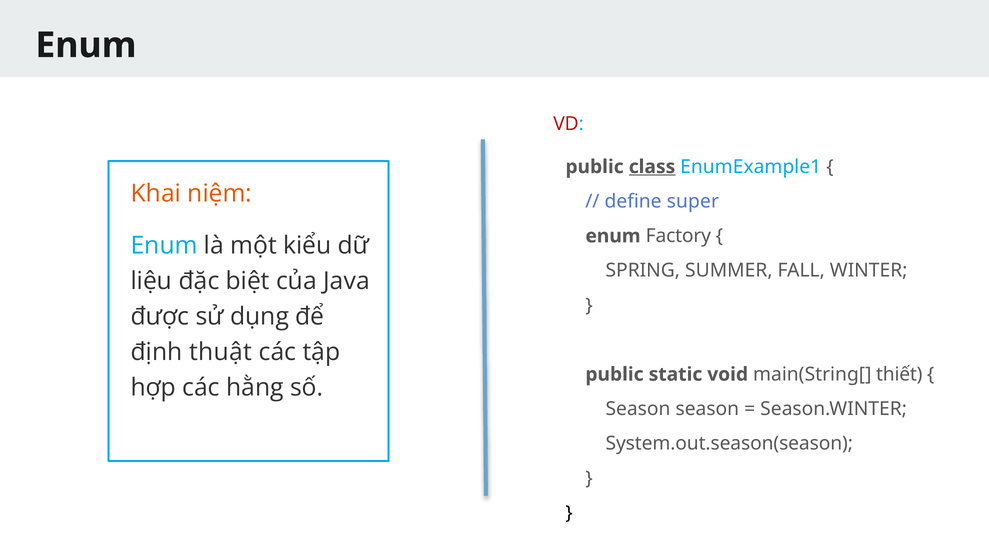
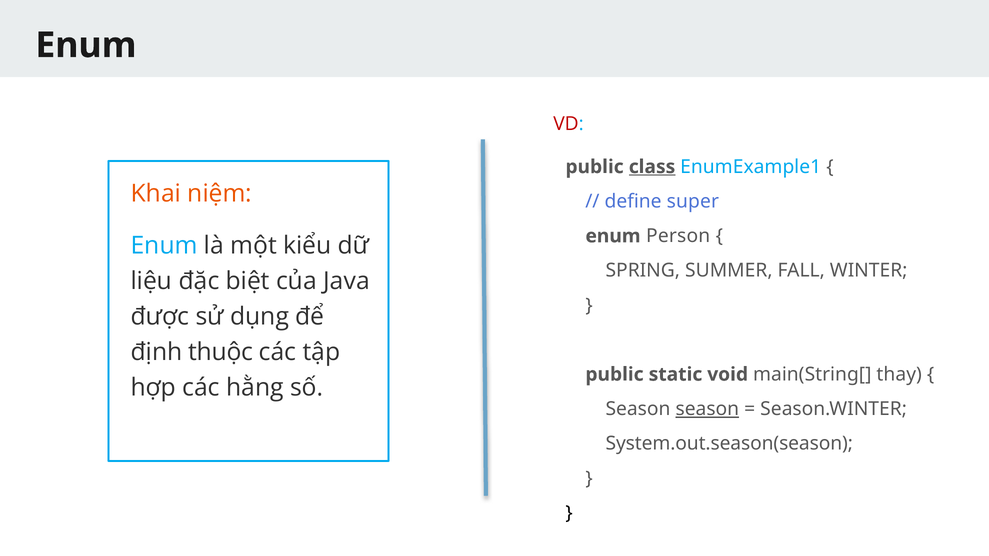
Factory: Factory -> Person
thuật: thuật -> thuộc
thiết: thiết -> thay
season at (707, 409) underline: none -> present
